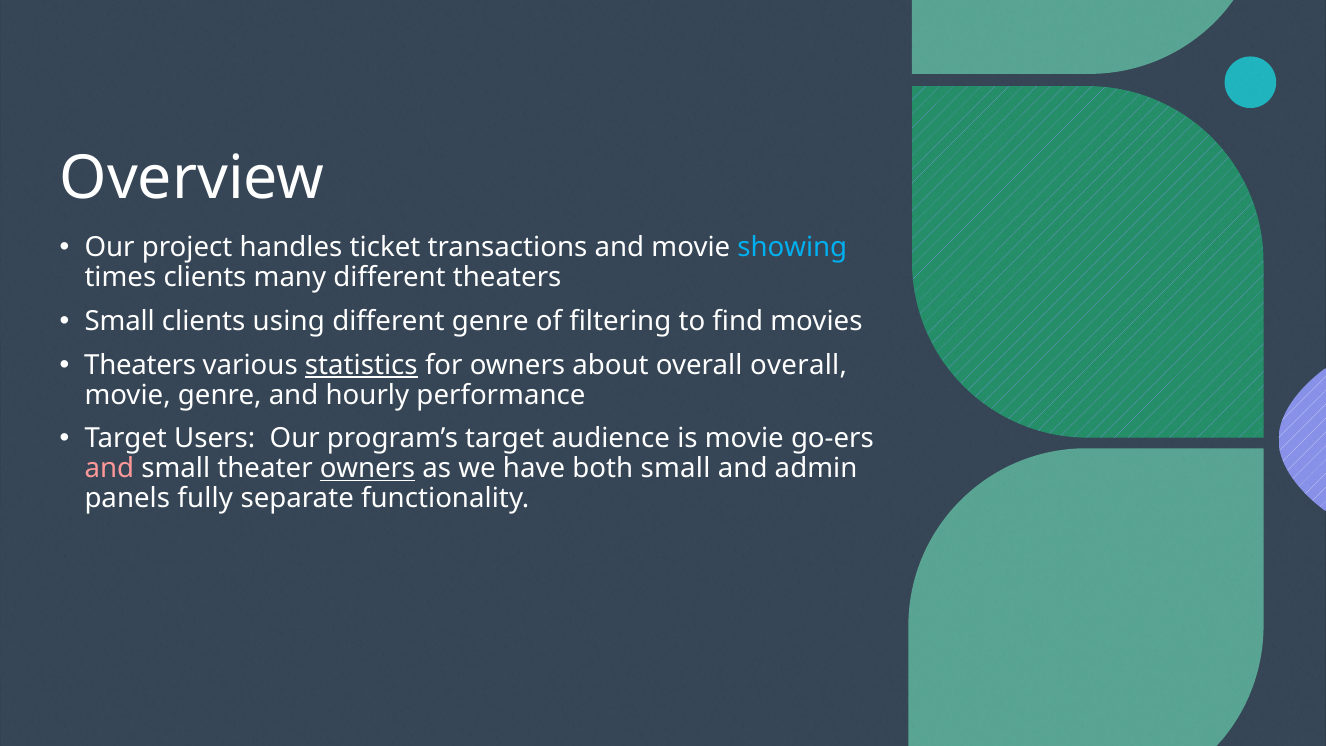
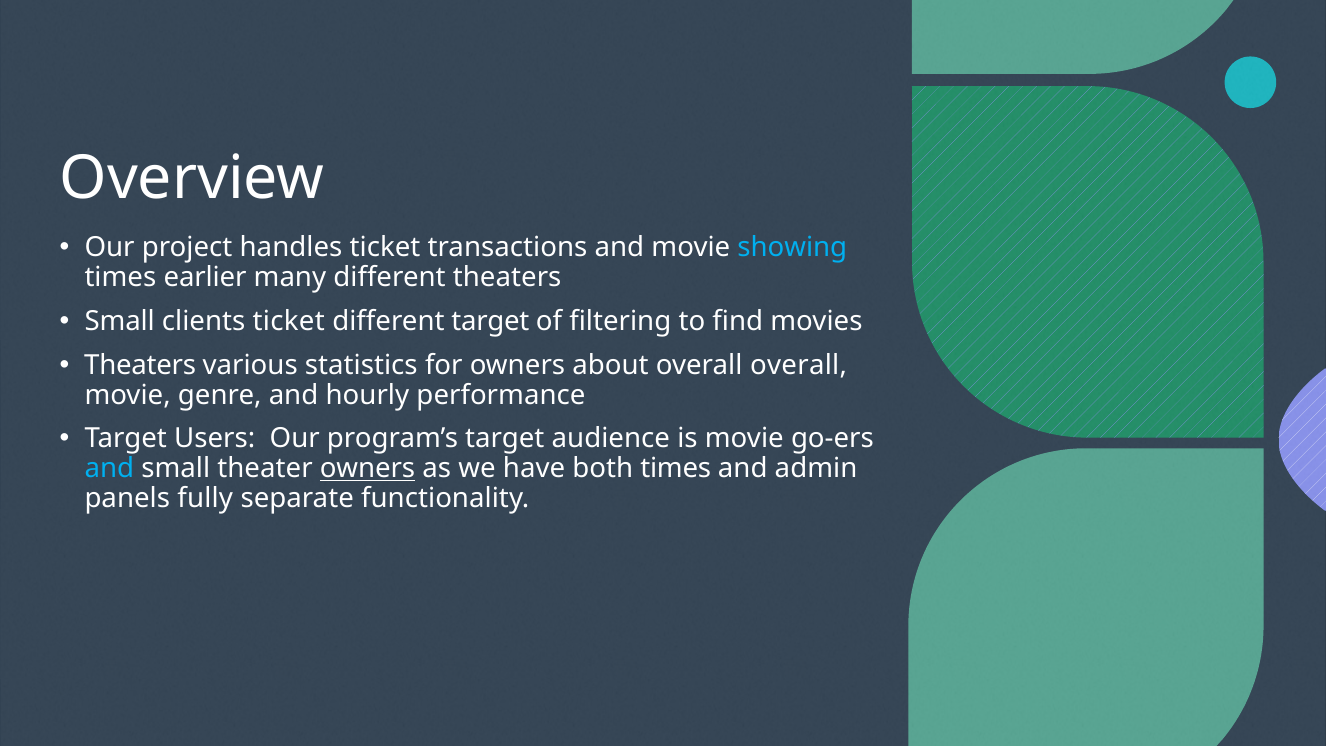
times clients: clients -> earlier
clients using: using -> ticket
different genre: genre -> target
statistics underline: present -> none
and at (109, 469) colour: pink -> light blue
both small: small -> times
